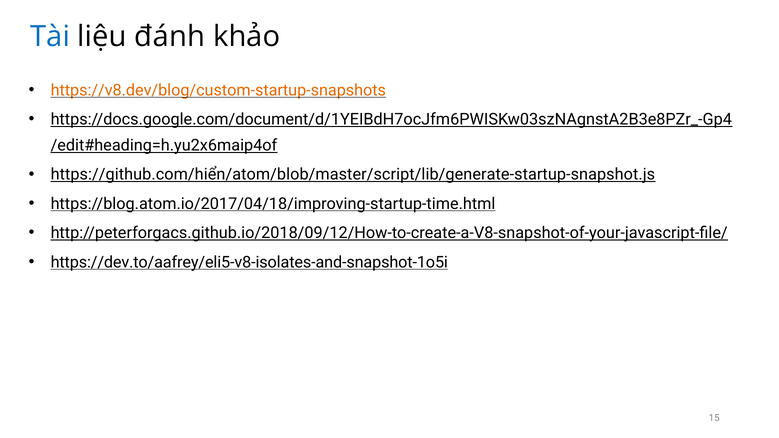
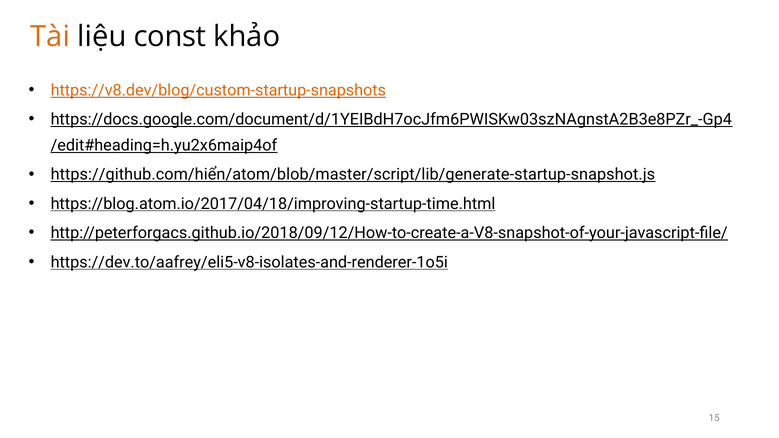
Tài colour: blue -> orange
đánh: đánh -> const
https://dev.to/aafrey/eli5-v8-isolates-and-snapshot-1o5i: https://dev.to/aafrey/eli5-v8-isolates-and-snapshot-1o5i -> https://dev.to/aafrey/eli5-v8-isolates-and-renderer-1o5i
